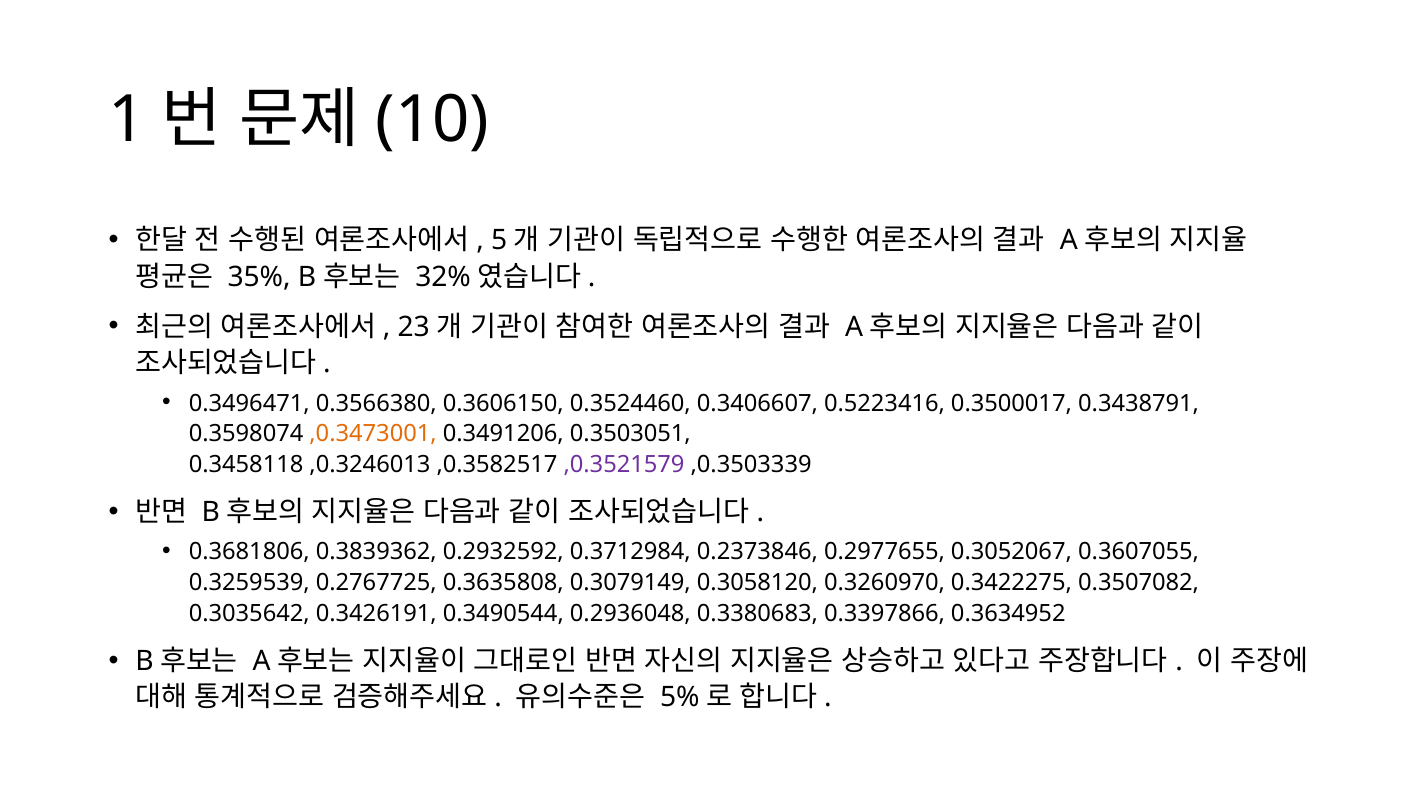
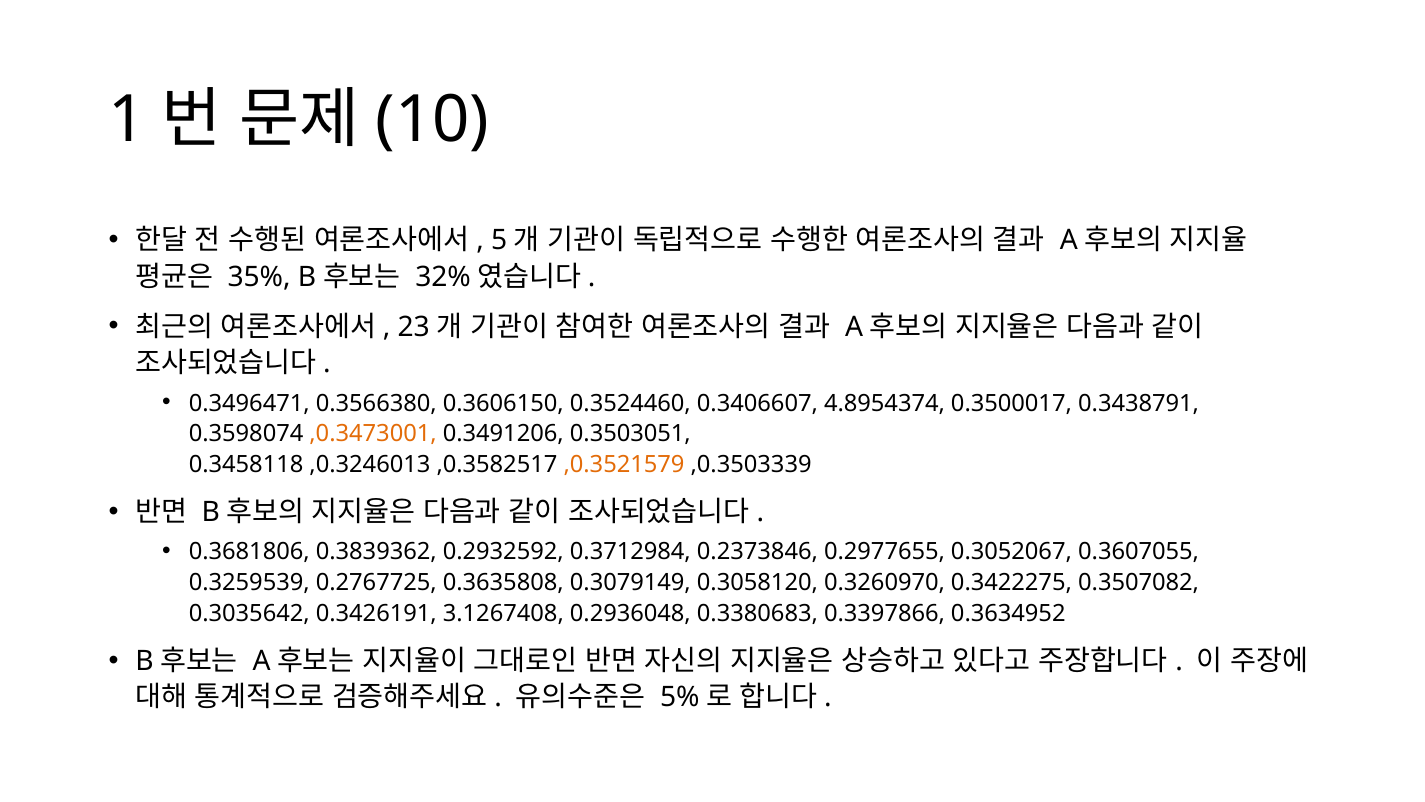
0.5223416: 0.5223416 -> 4.8954374
,0.3521579 colour: purple -> orange
0.3490544: 0.3490544 -> 3.1267408
